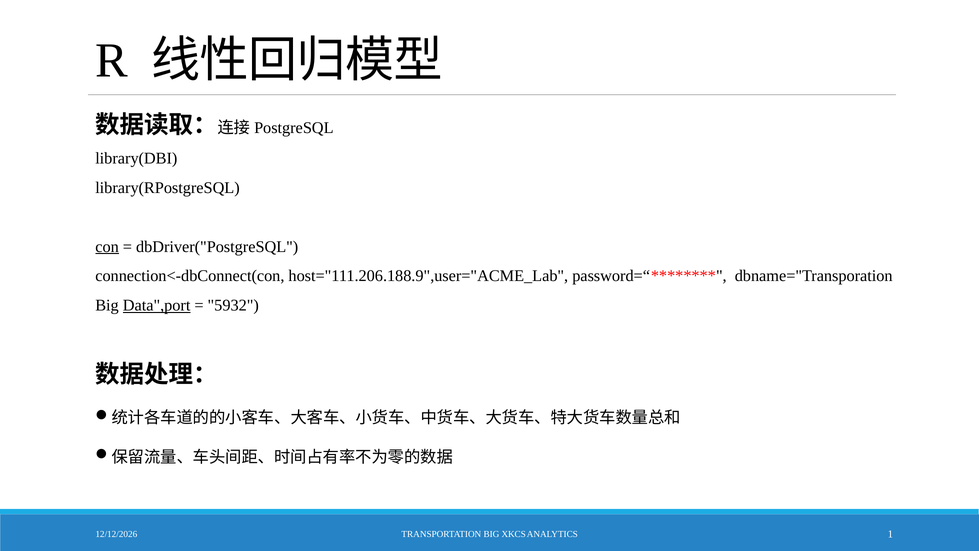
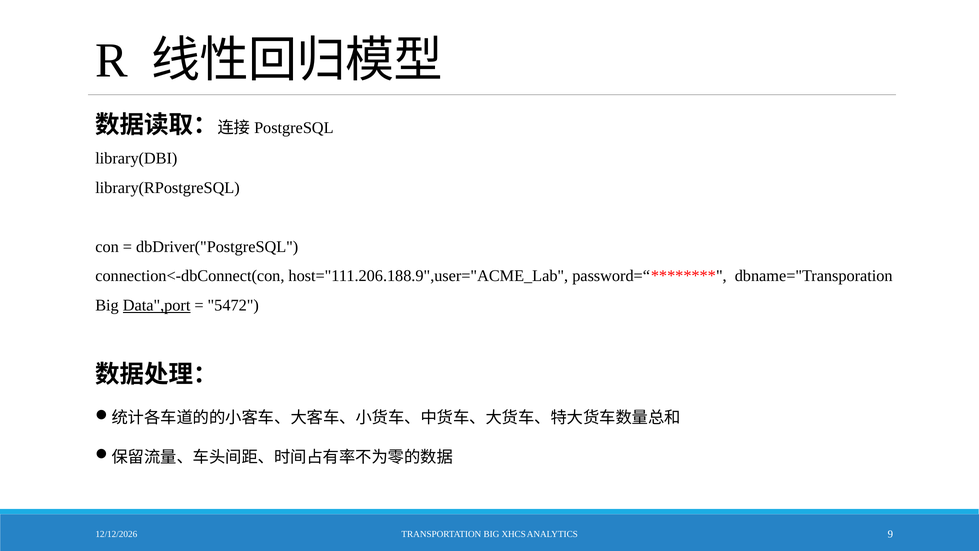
con underline: present -> none
5932: 5932 -> 5472
XKCS: XKCS -> XHCS
1: 1 -> 9
